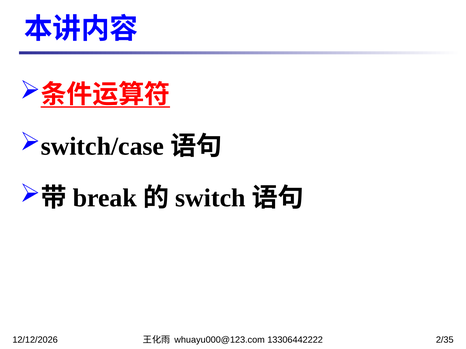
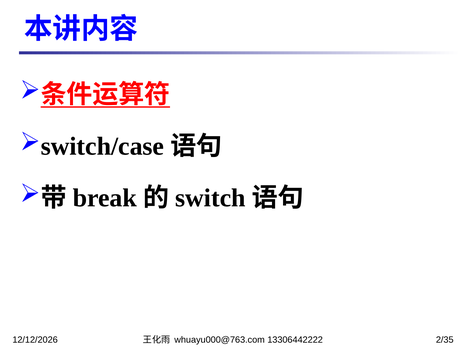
whuayu000@123.com: whuayu000@123.com -> whuayu000@763.com
